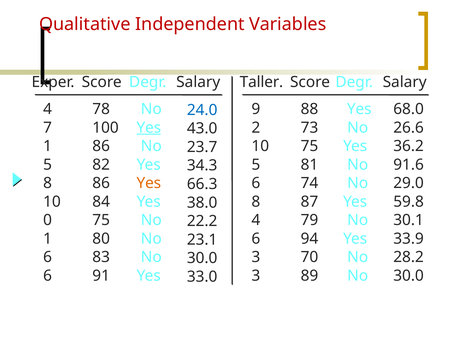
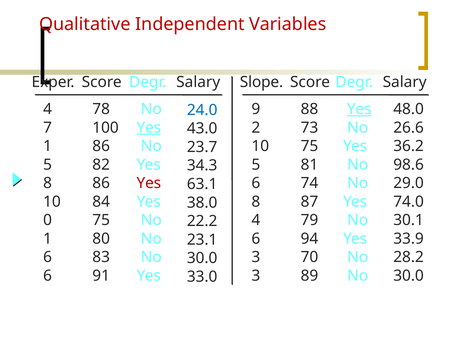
Taller: Taller -> Slope
Yes at (359, 109) underline: none -> present
68.0: 68.0 -> 48.0
91.6: 91.6 -> 98.6
Yes at (149, 183) colour: orange -> red
66.3: 66.3 -> 63.1
59.8: 59.8 -> 74.0
